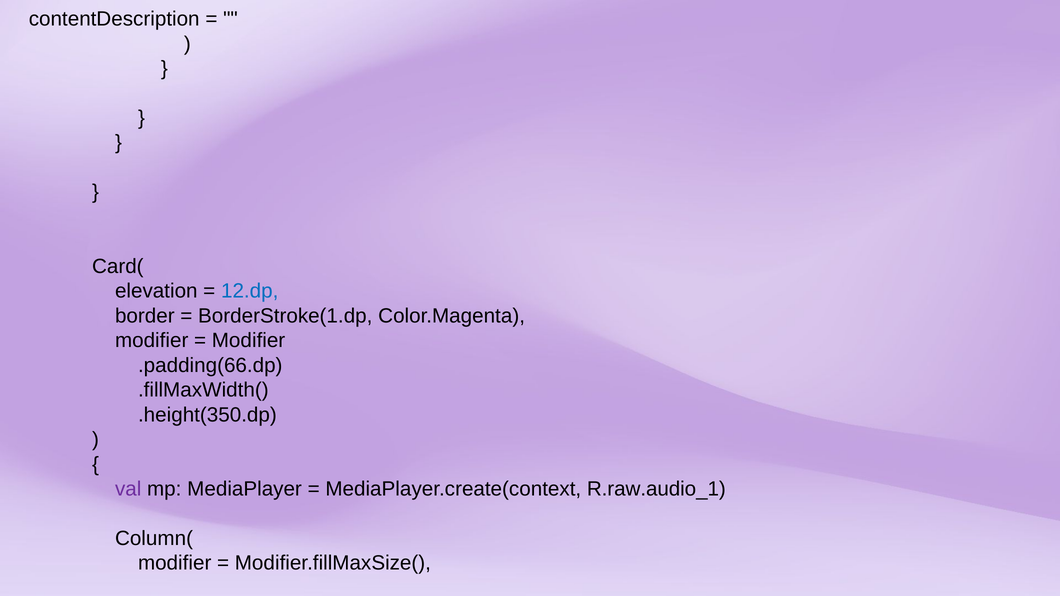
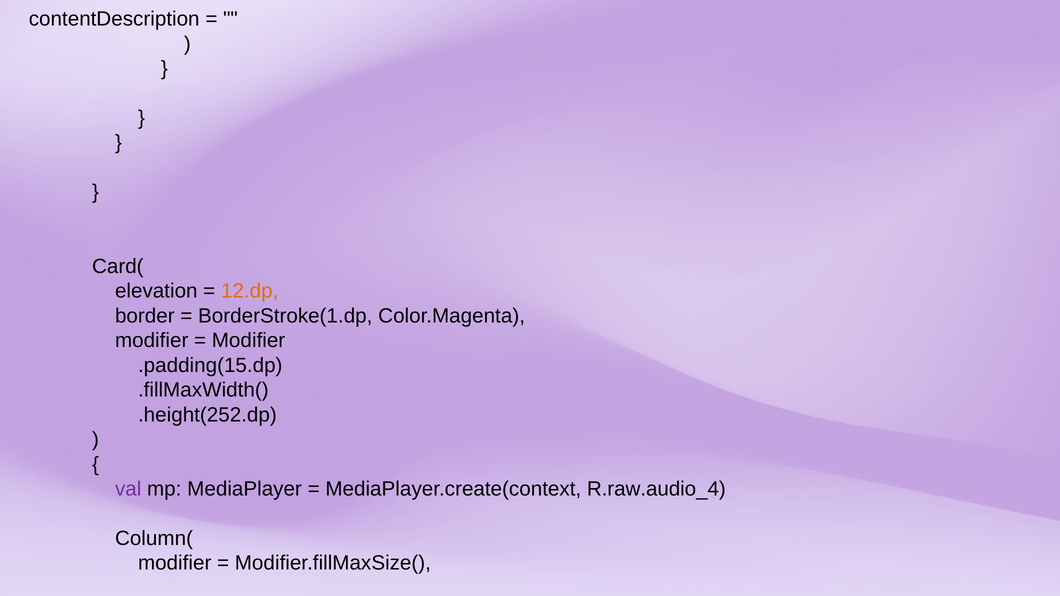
12.dp colour: blue -> orange
.padding(66.dp: .padding(66.dp -> .padding(15.dp
.height(350.dp: .height(350.dp -> .height(252.dp
R.raw.audio_1: R.raw.audio_1 -> R.raw.audio_4
